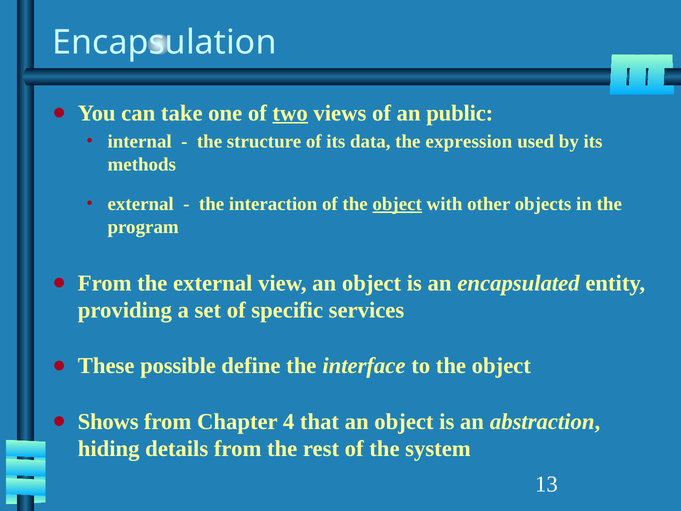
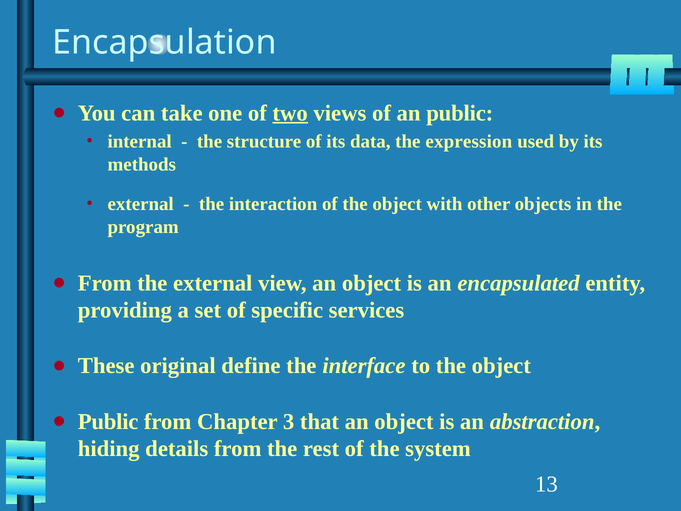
object at (397, 204) underline: present -> none
possible: possible -> original
Shows at (108, 421): Shows -> Public
4: 4 -> 3
